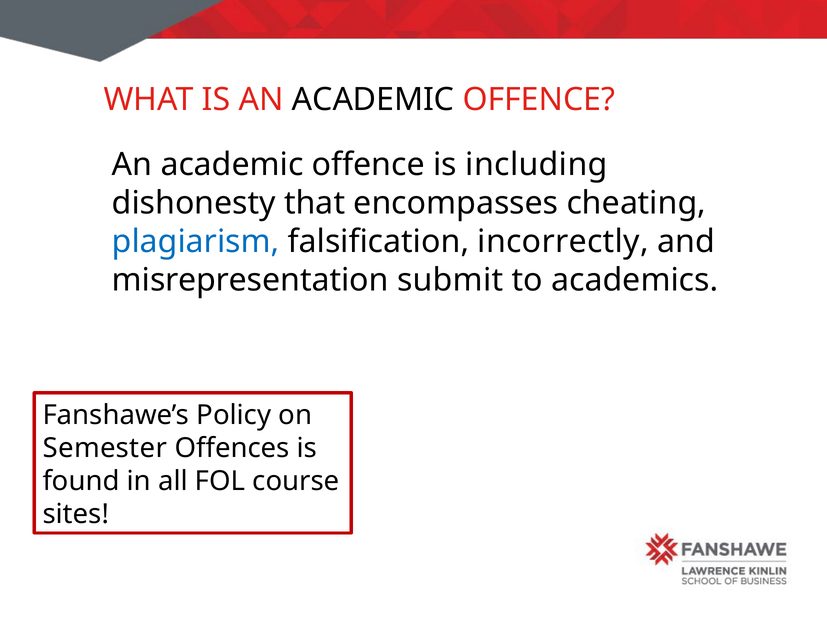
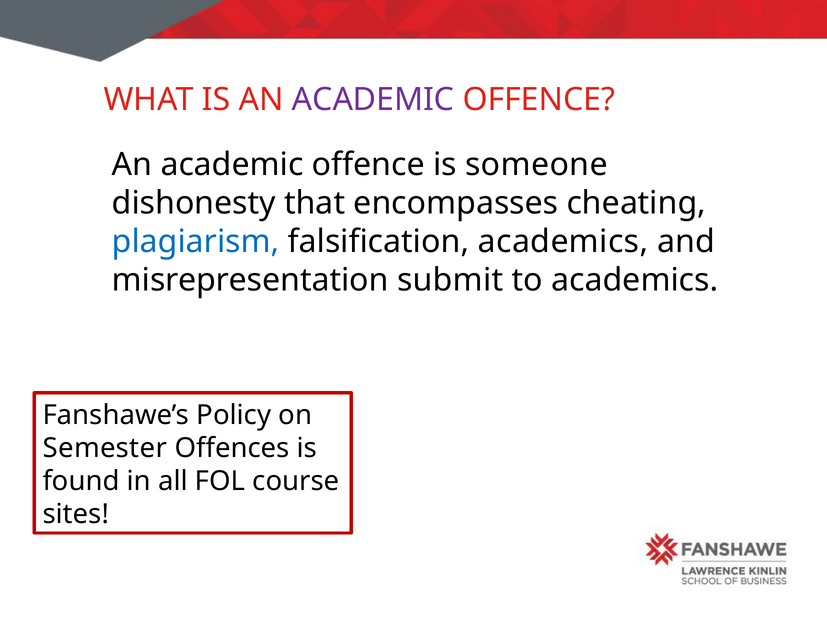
ACADEMIC at (373, 99) colour: black -> purple
including: including -> someone
falsification incorrectly: incorrectly -> academics
